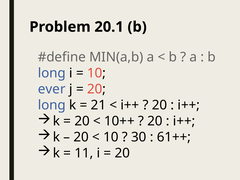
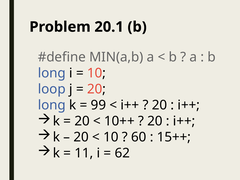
ever: ever -> loop
21: 21 -> 99
30: 30 -> 60
61++: 61++ -> 15++
20 at (122, 153): 20 -> 62
